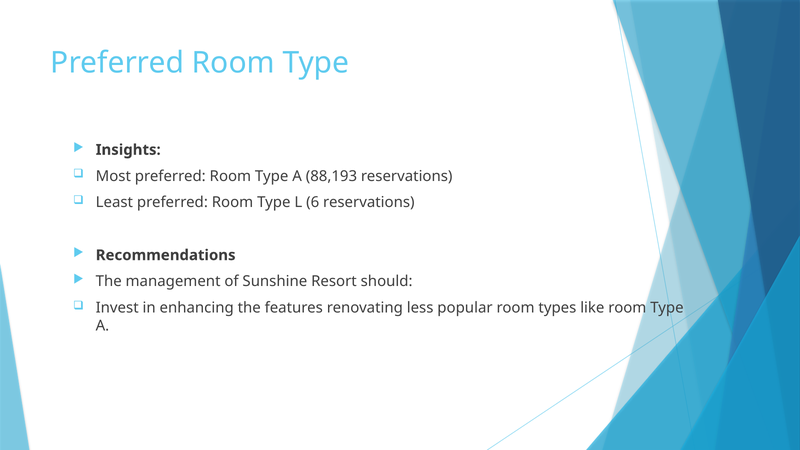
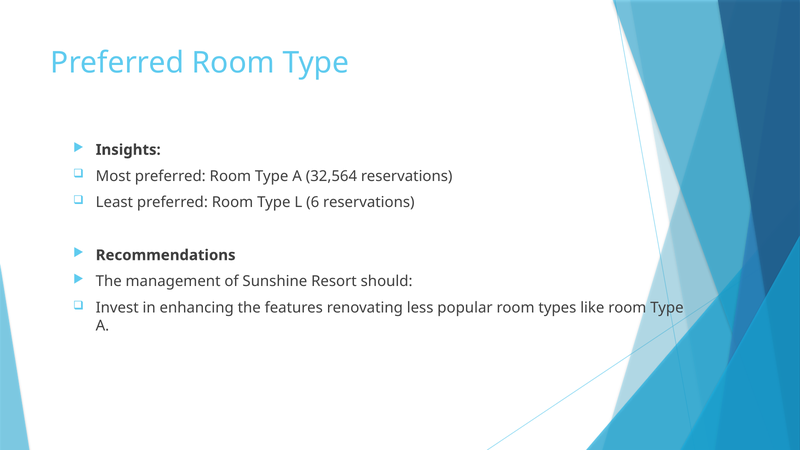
88,193: 88,193 -> 32,564
